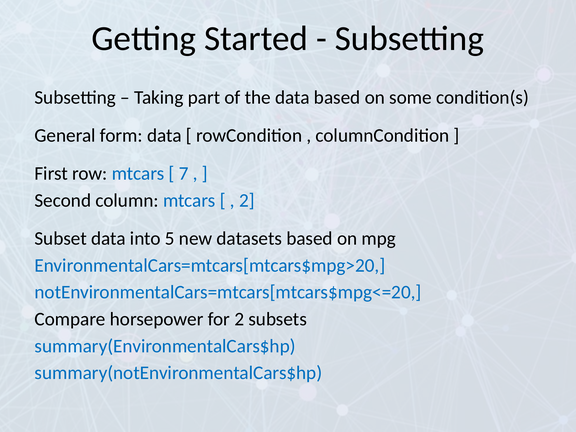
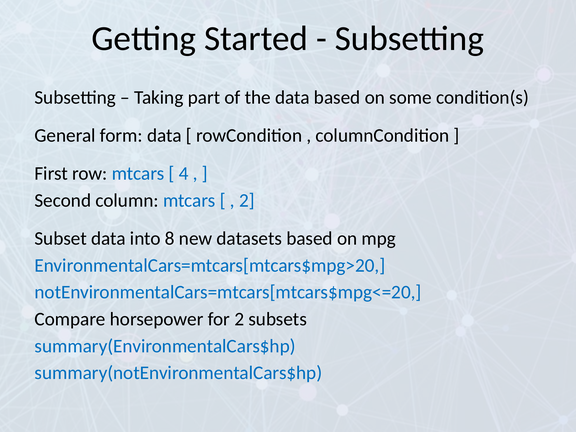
7: 7 -> 4
5: 5 -> 8
